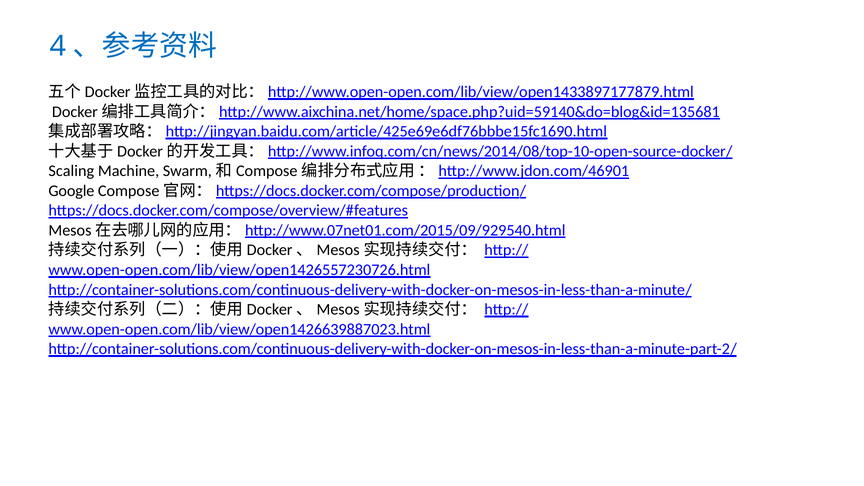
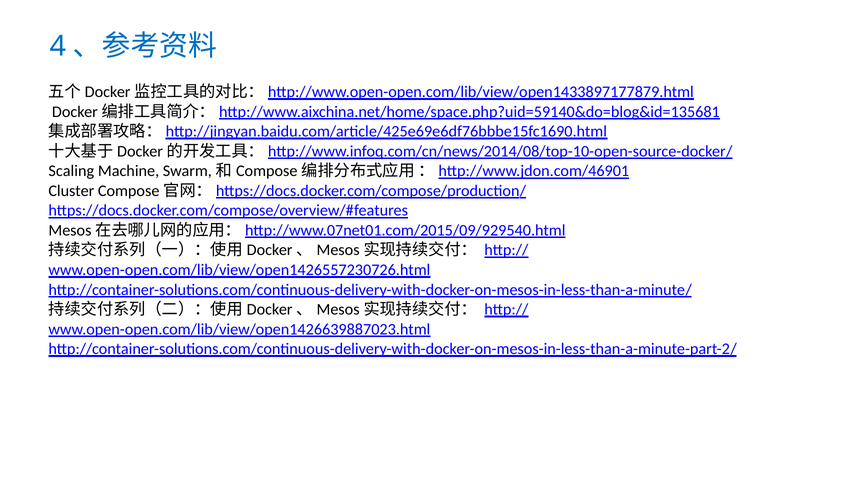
Google: Google -> Cluster
